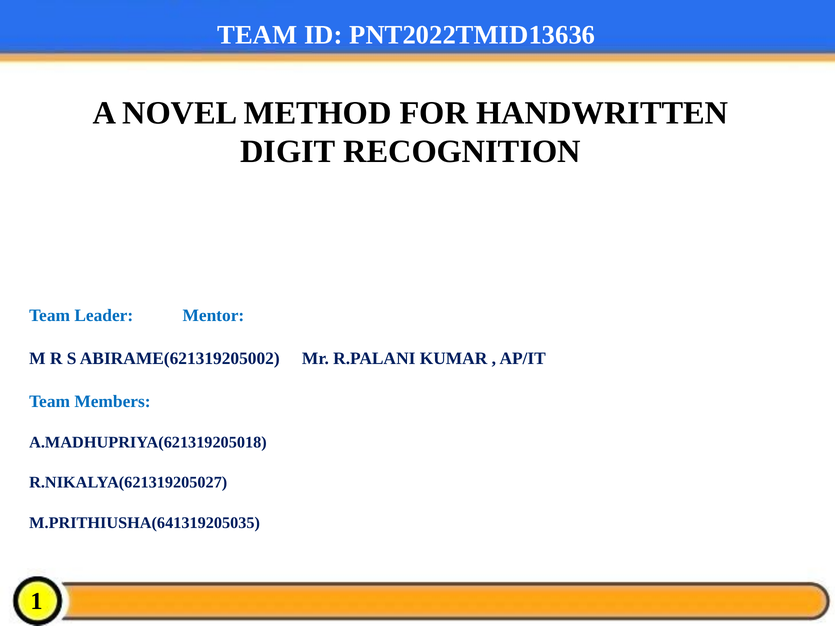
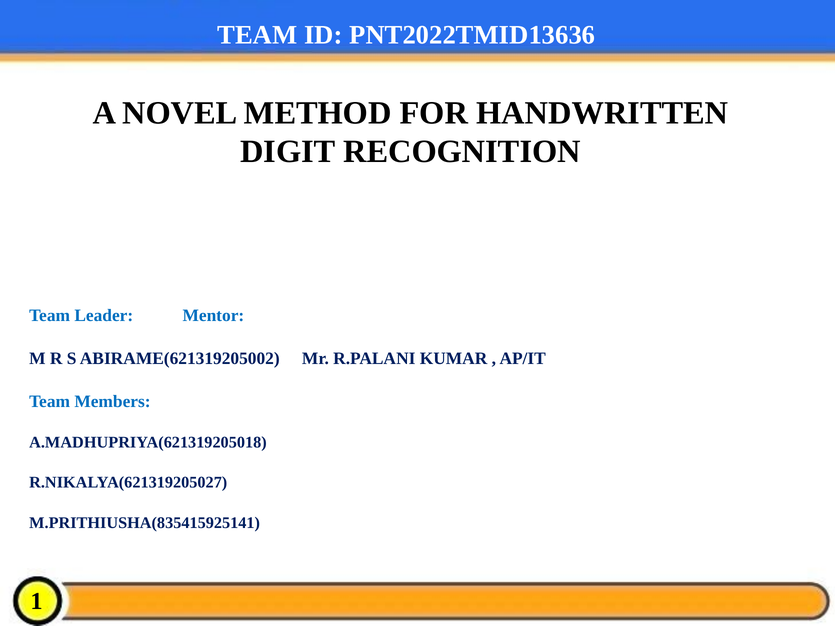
M.PRITHIUSHA(641319205035: M.PRITHIUSHA(641319205035 -> M.PRITHIUSHA(835415925141
